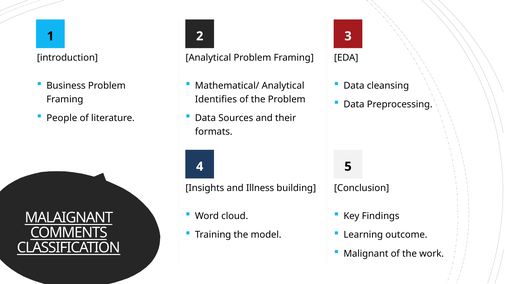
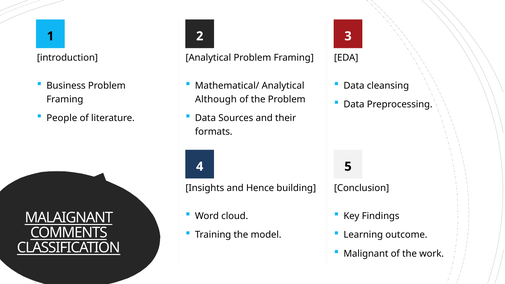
Identifies: Identifies -> Although
Illness: Illness -> Hence
